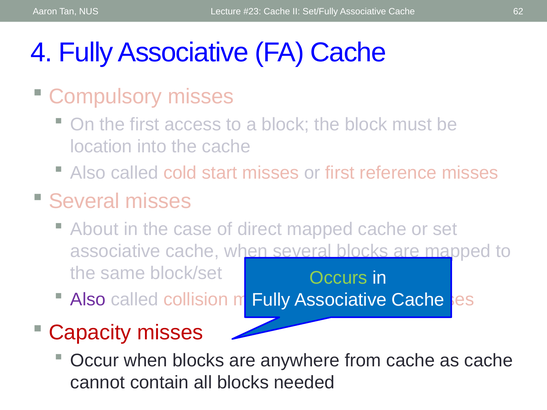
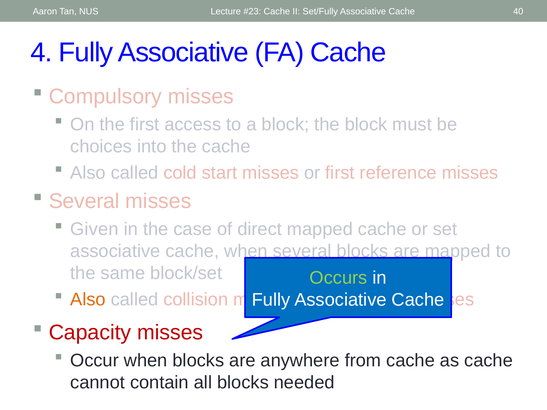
62: 62 -> 40
location: location -> choices
About: About -> Given
Also at (88, 300) colour: purple -> orange
